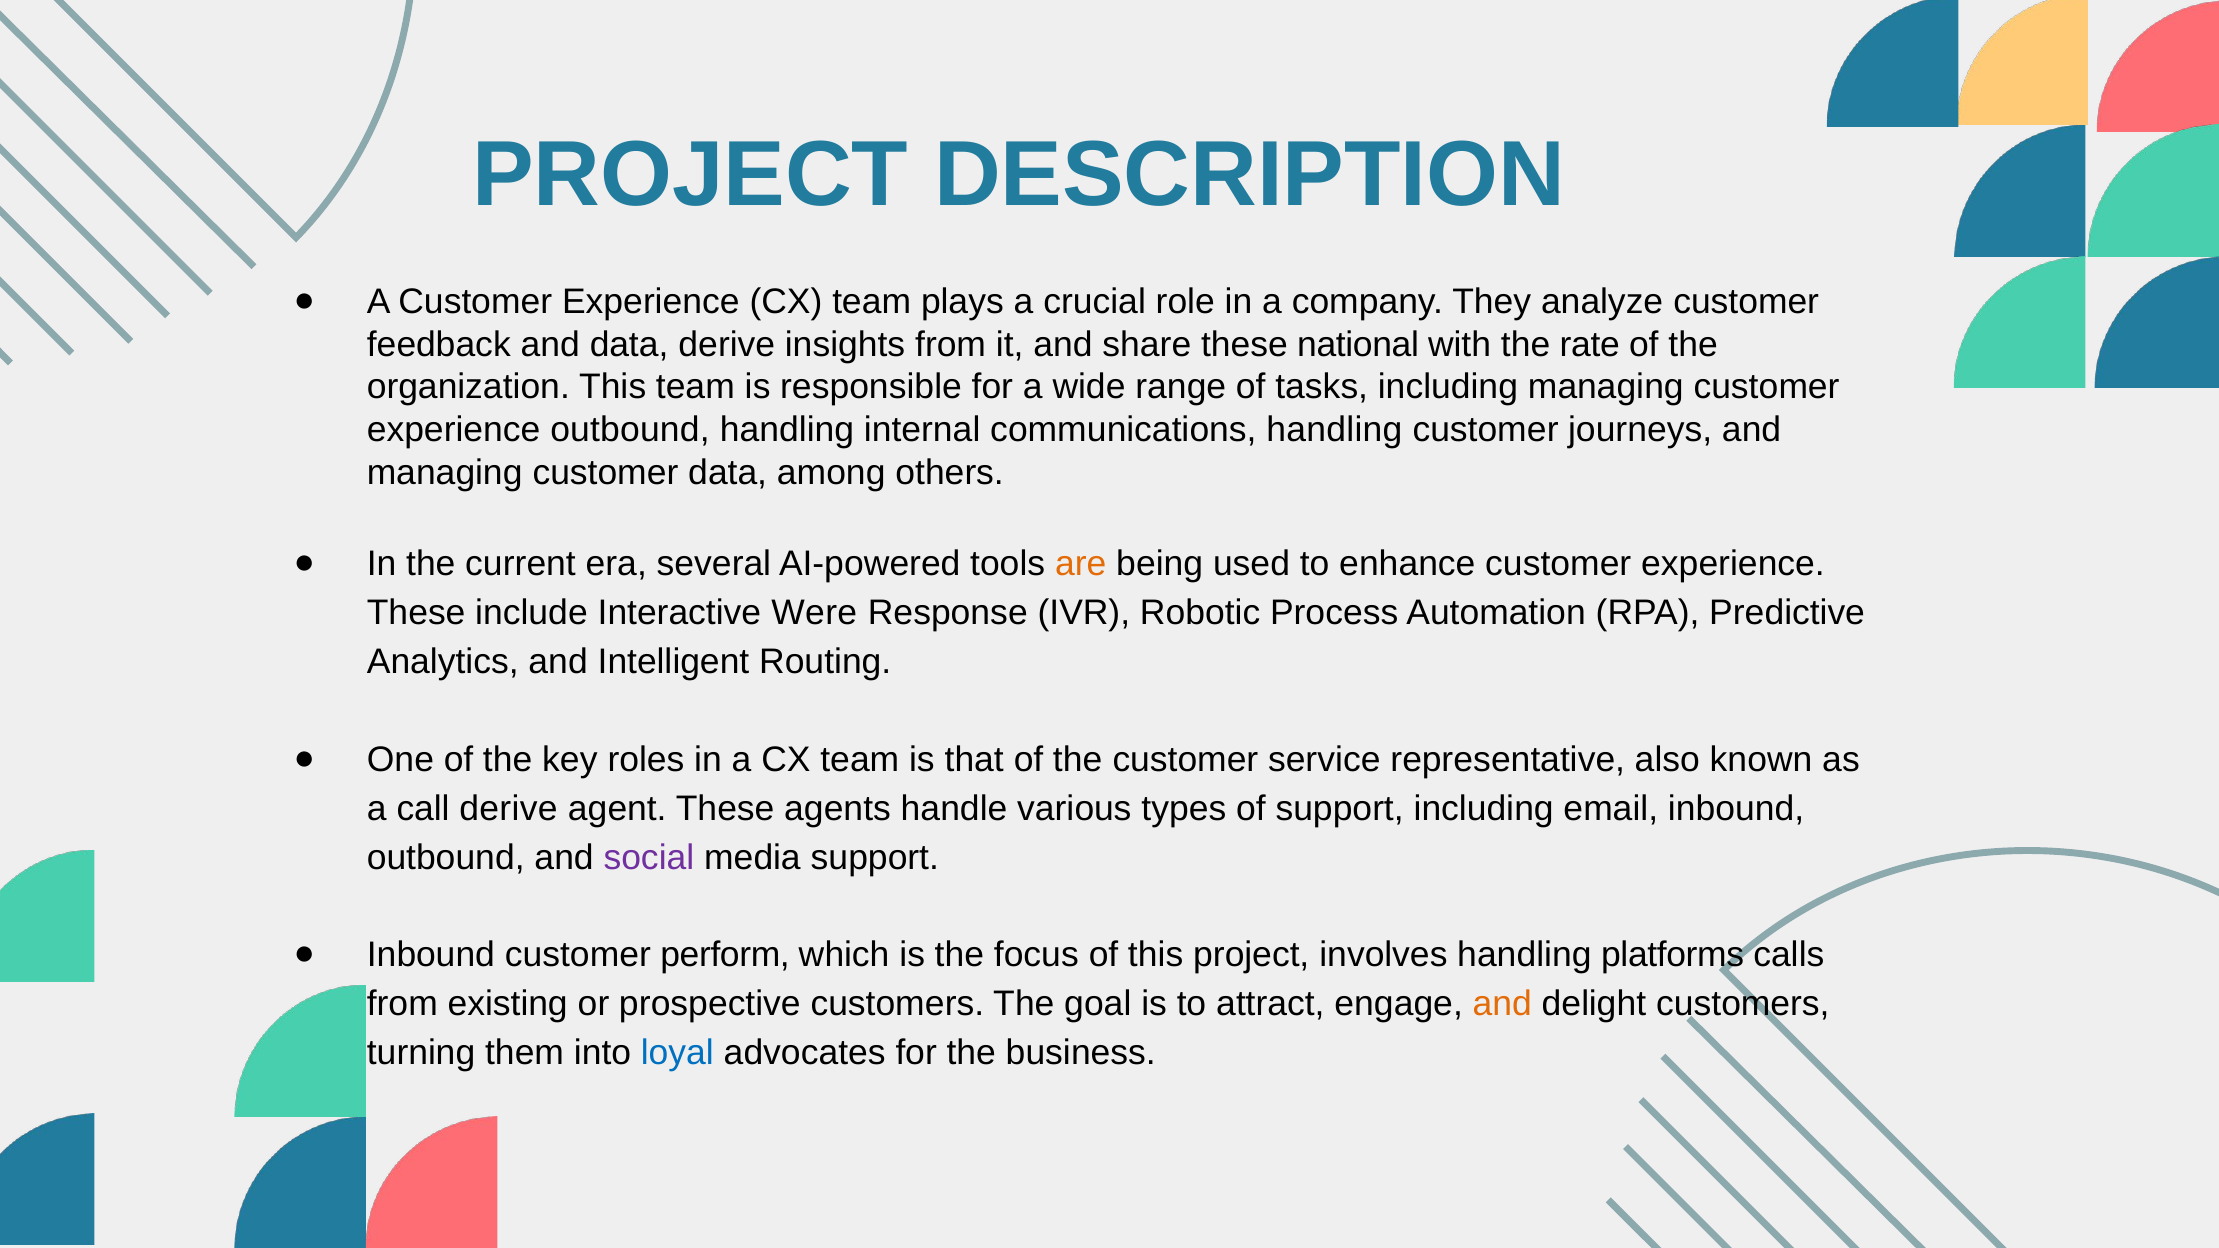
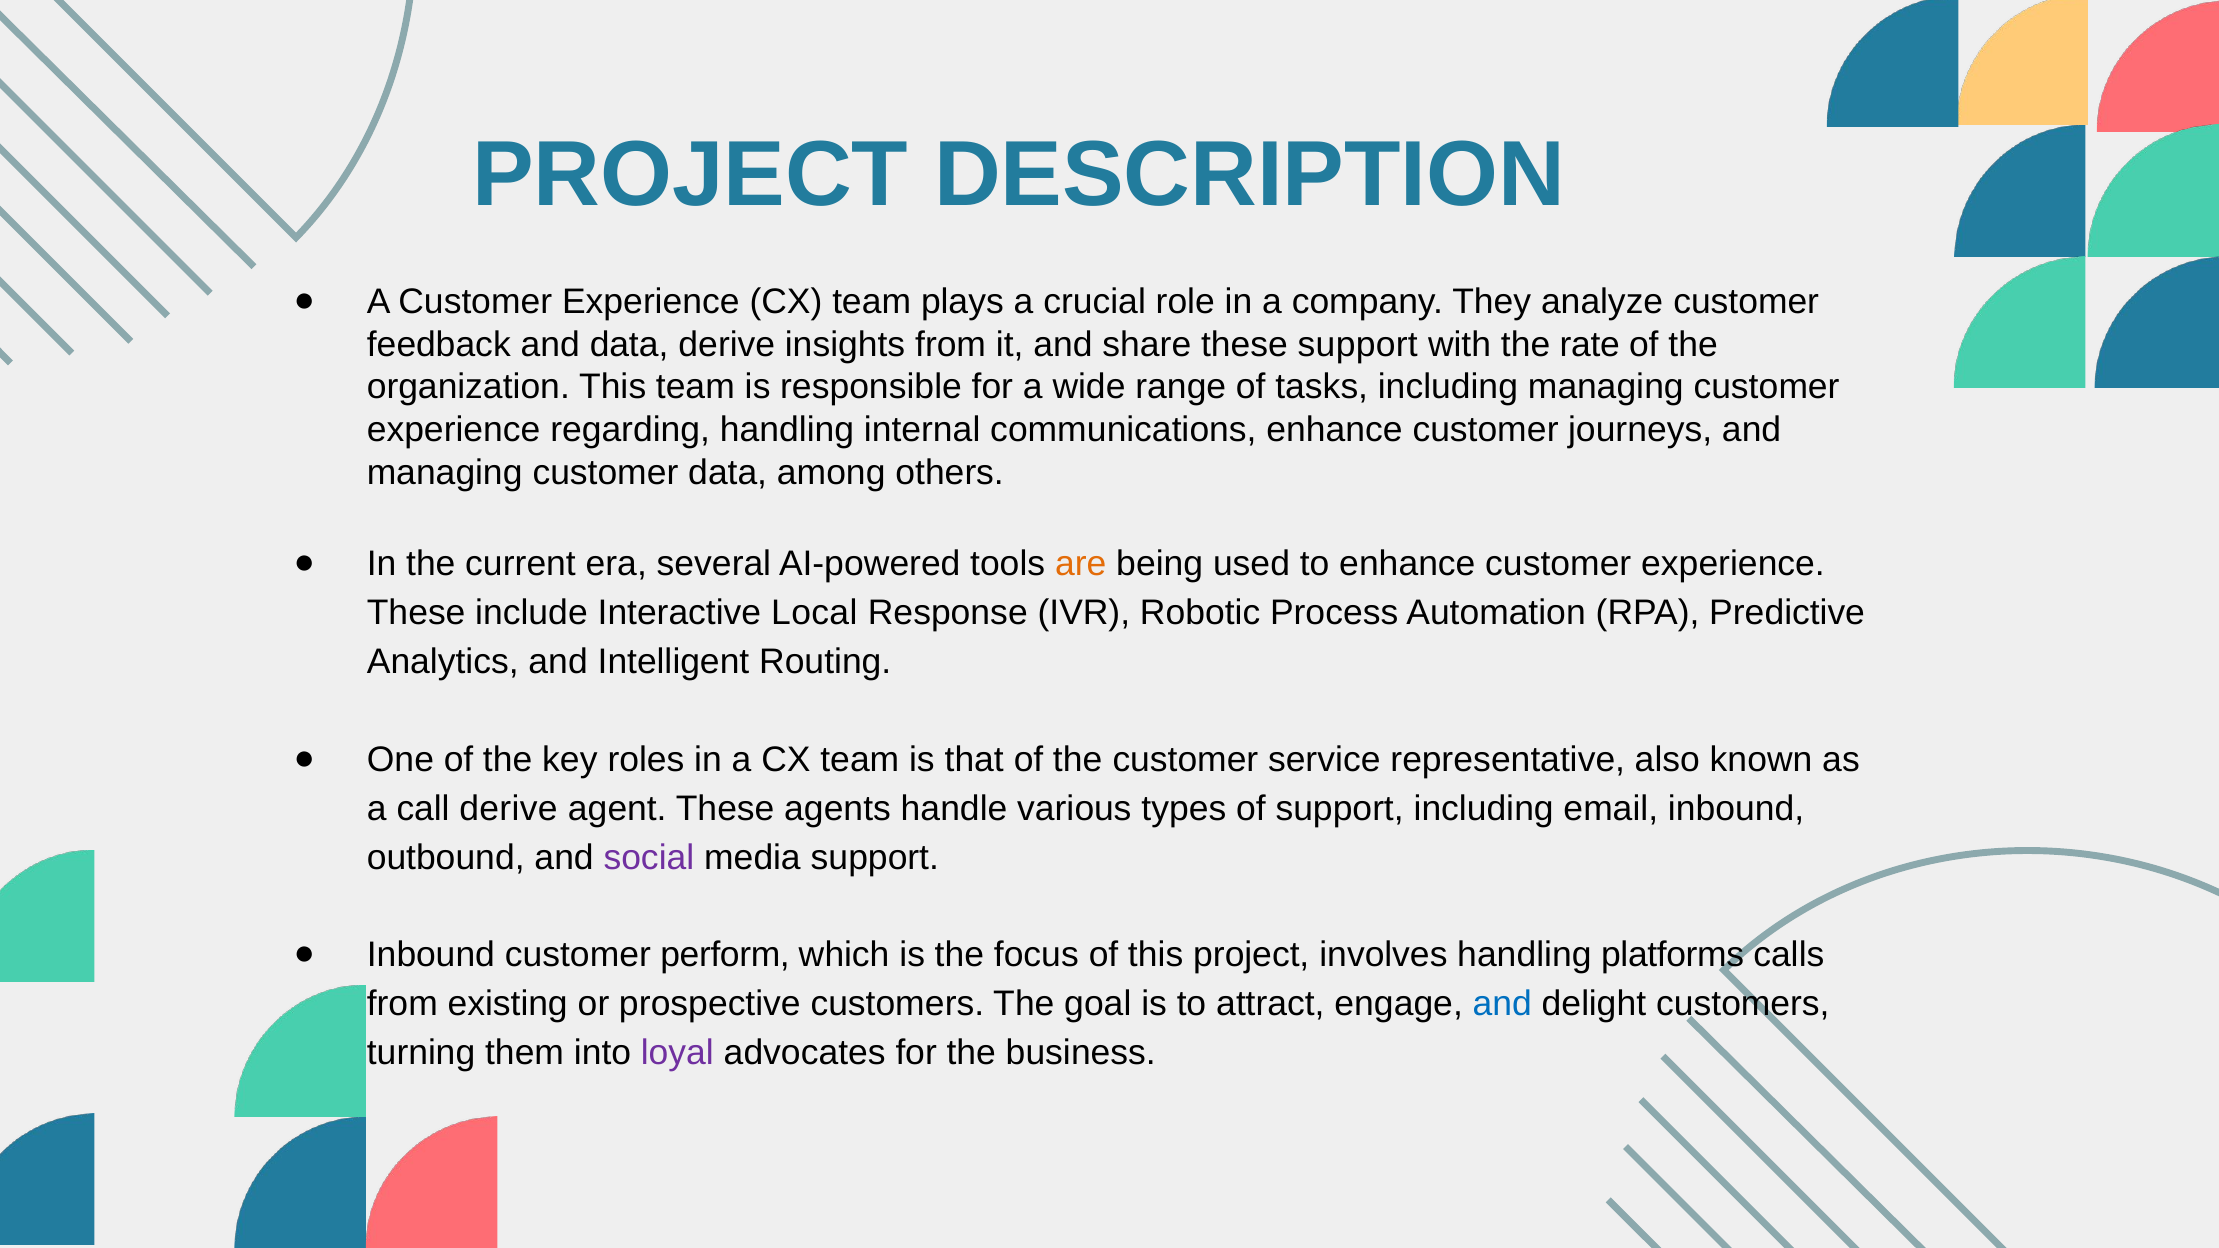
these national: national -> support
experience outbound: outbound -> regarding
communications handling: handling -> enhance
Were: Were -> Local
and at (1502, 1004) colour: orange -> blue
loyal colour: blue -> purple
